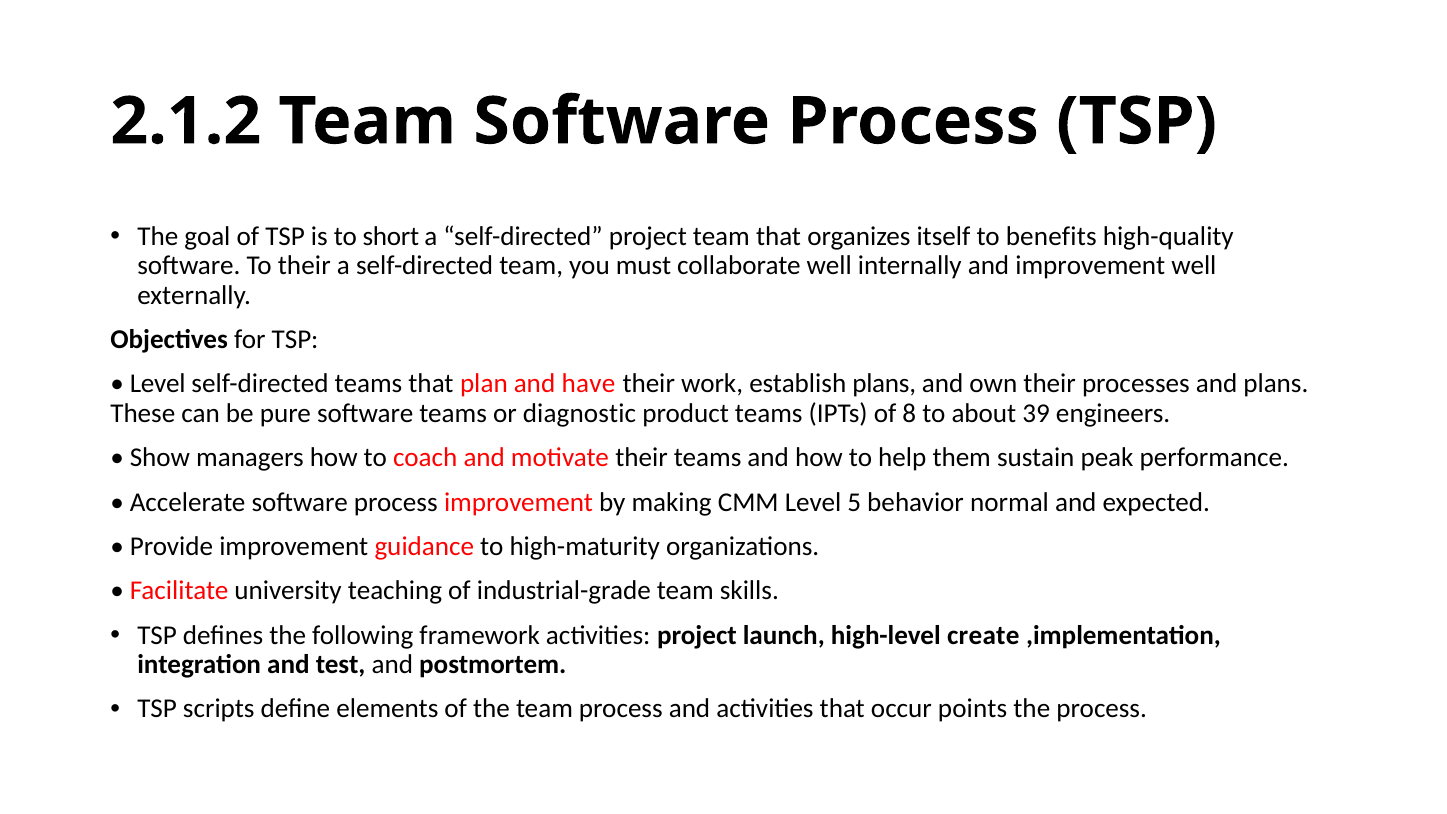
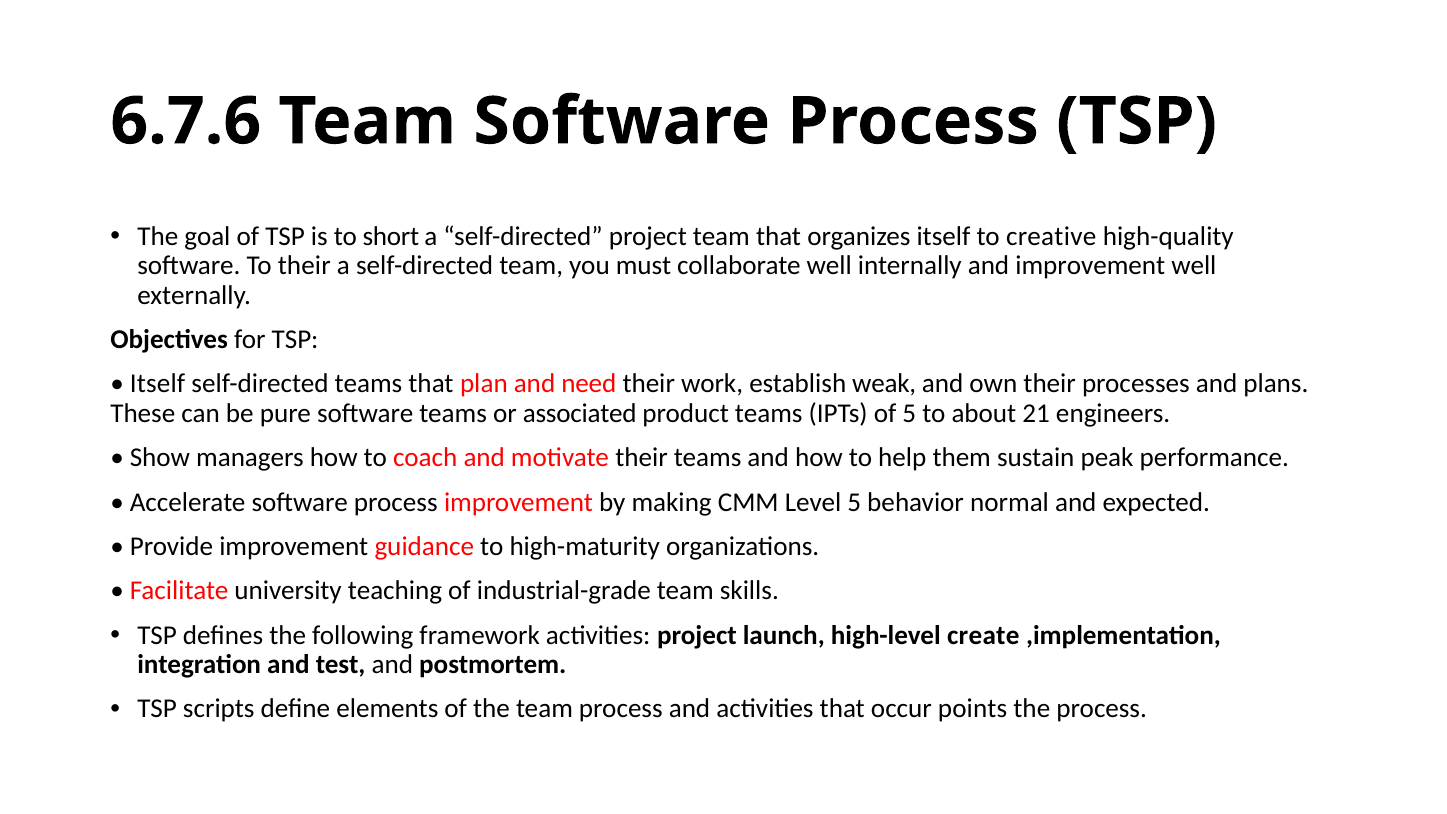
2.1.2: 2.1.2 -> 6.7.6
benefits: benefits -> creative
Level at (158, 384): Level -> Itself
have: have -> need
establish plans: plans -> weak
diagnostic: diagnostic -> associated
of 8: 8 -> 5
39: 39 -> 21
